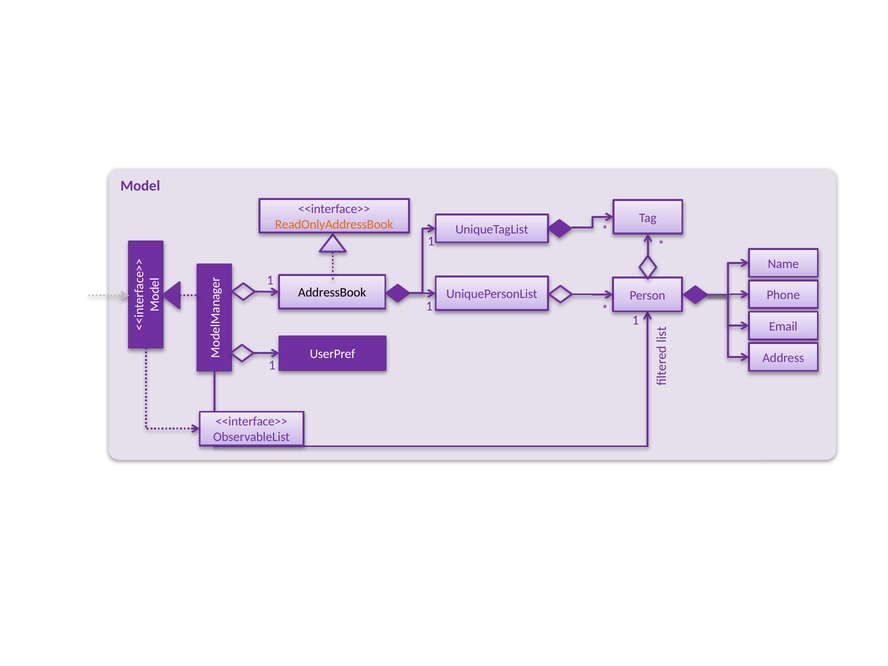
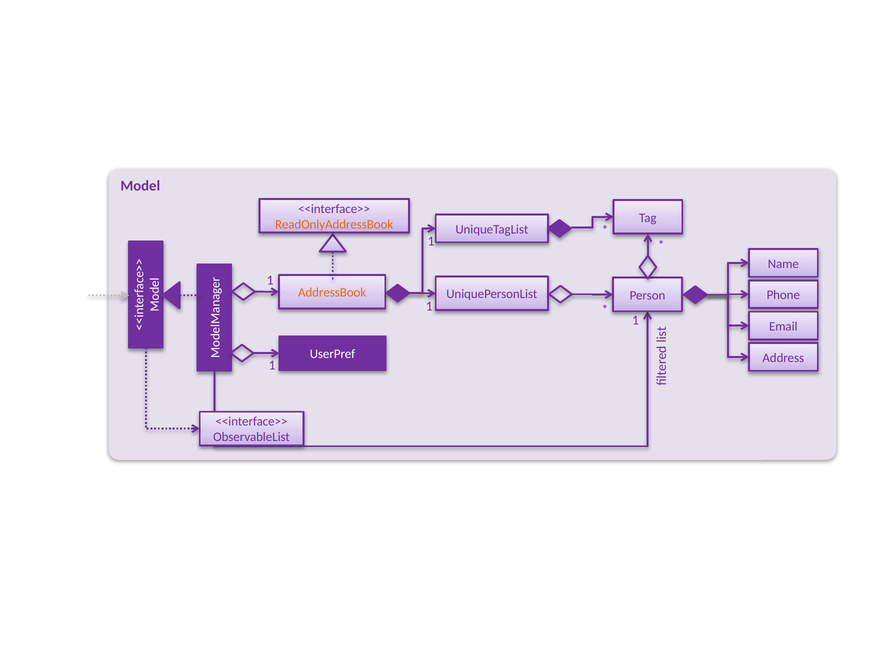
AddressBook colour: black -> orange
